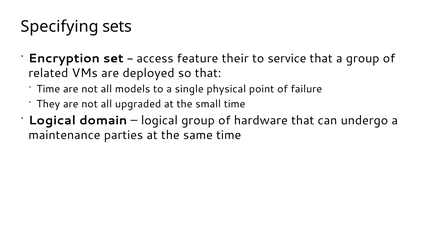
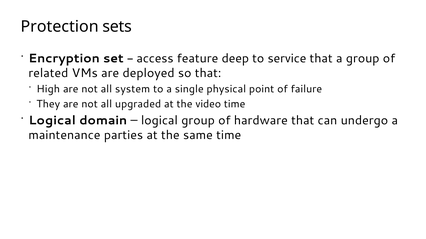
Specifying: Specifying -> Protection
their: their -> deep
Time at (48, 89): Time -> High
models: models -> system
small: small -> video
